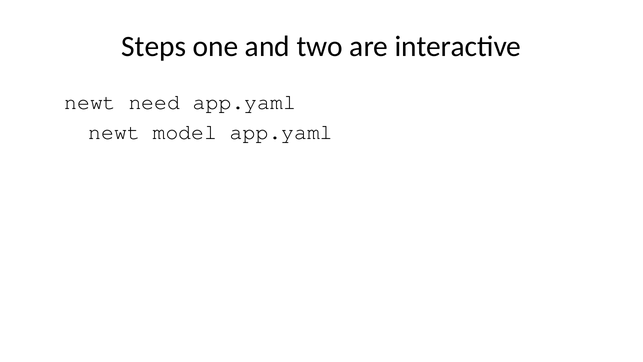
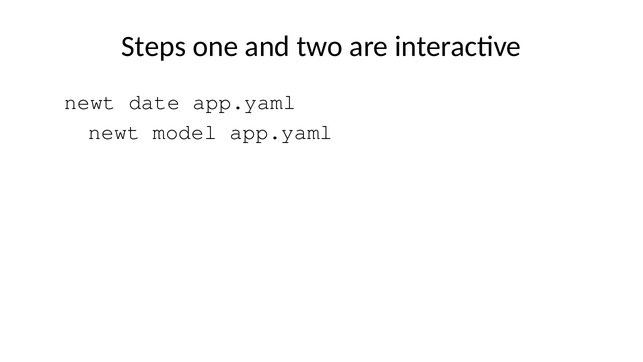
need: need -> date
